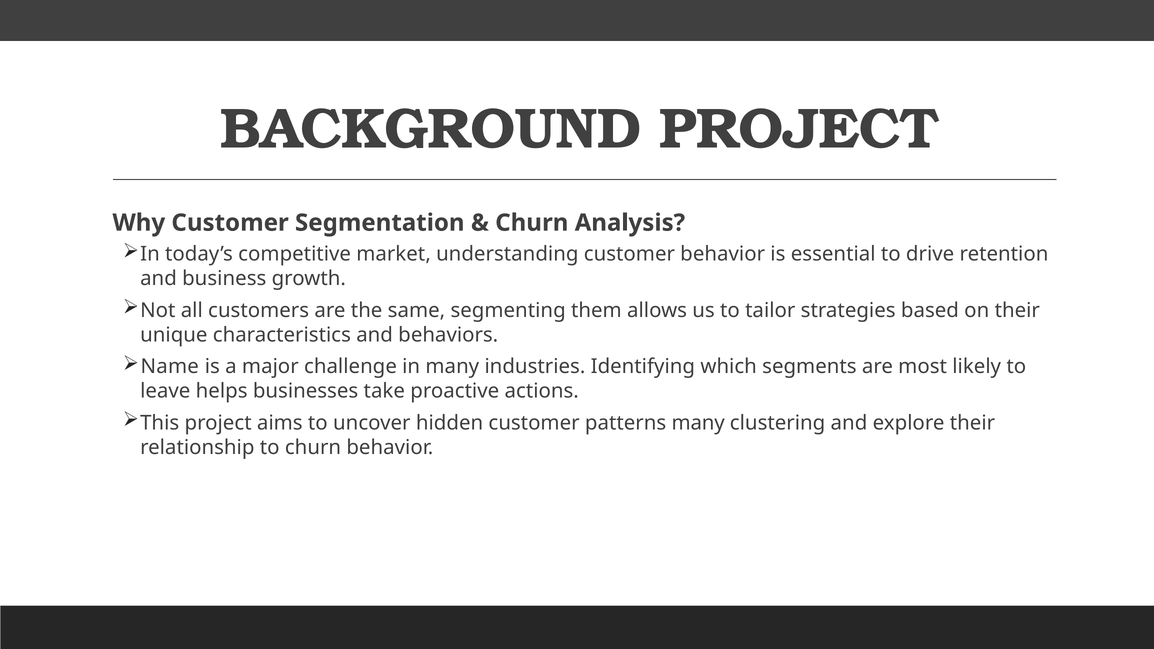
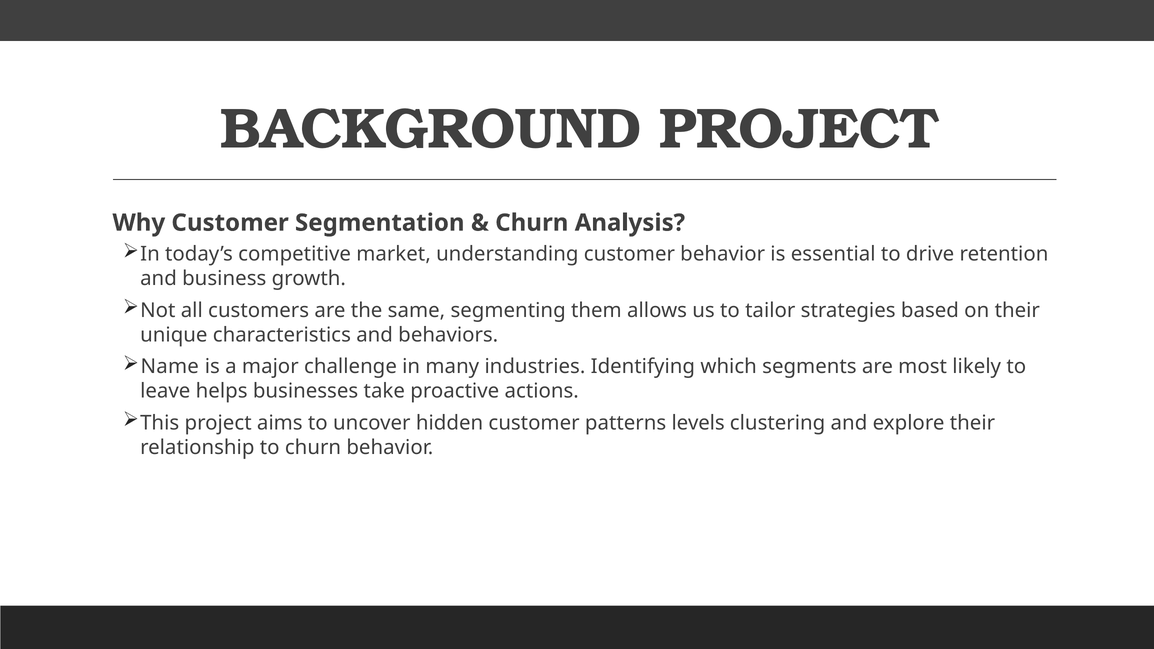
patterns many: many -> levels
